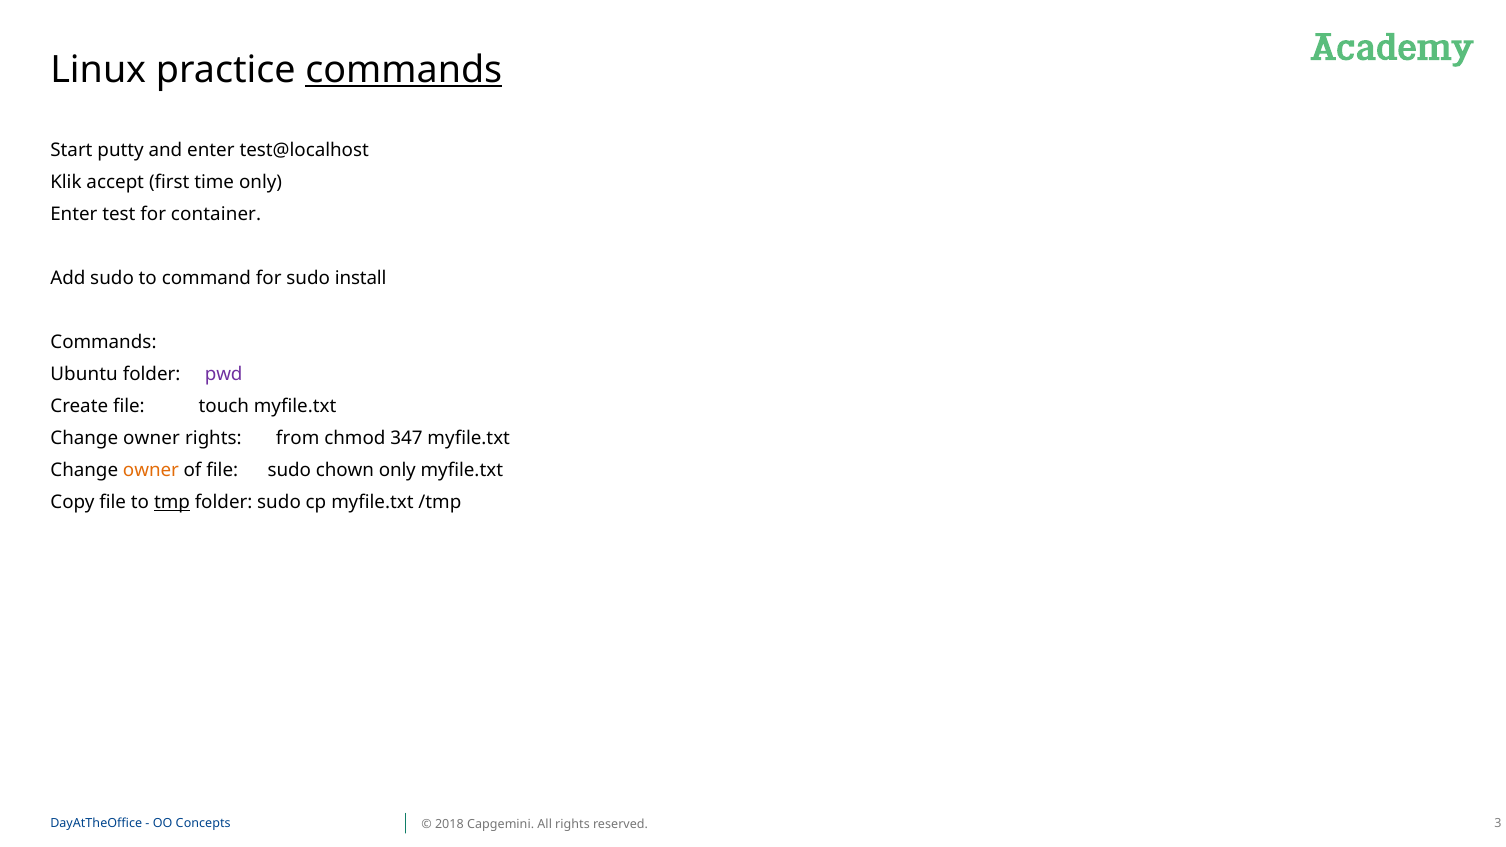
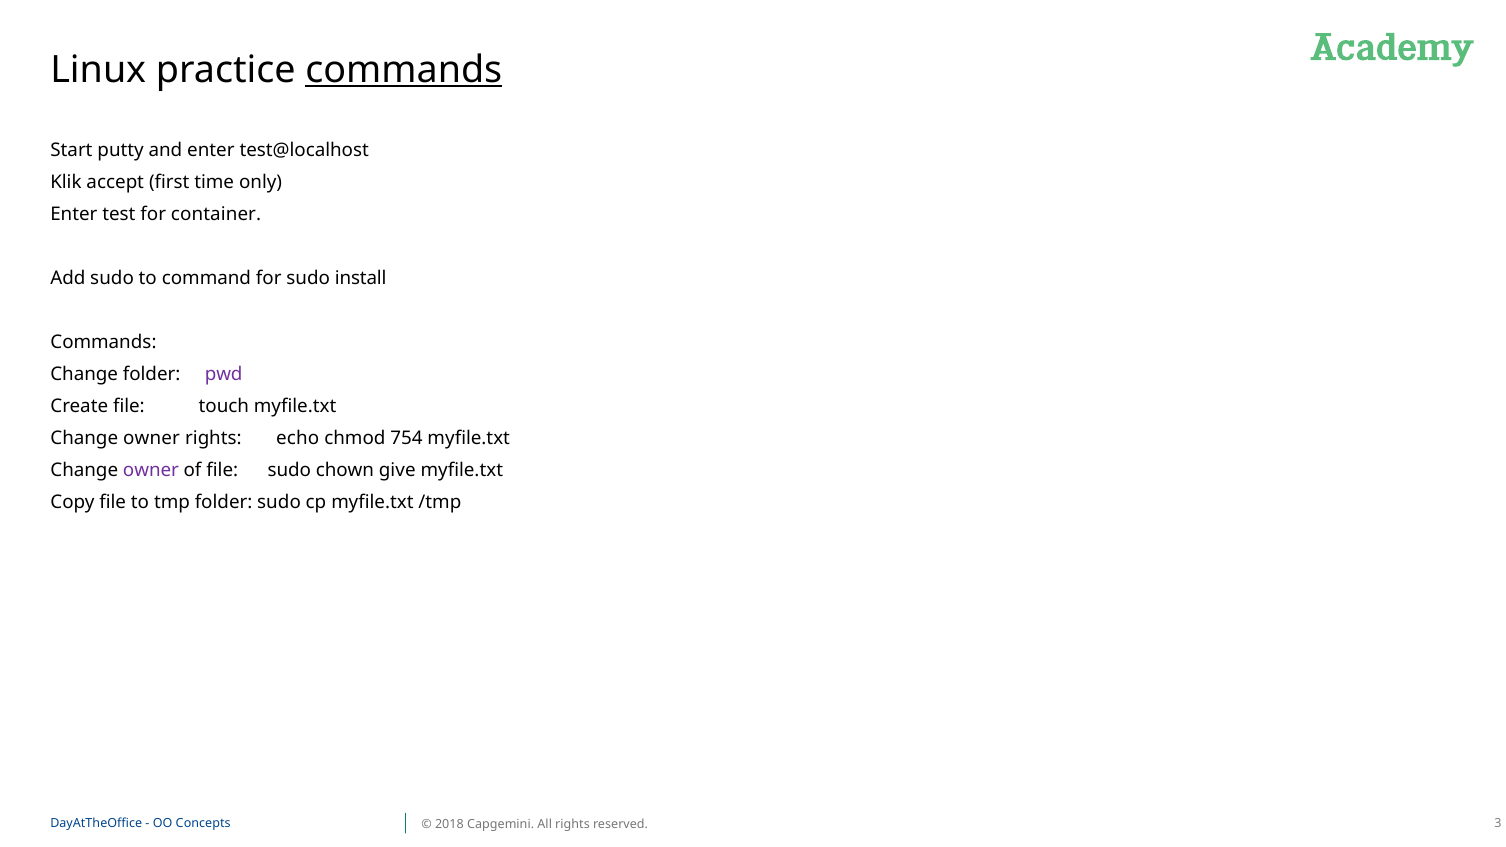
Ubuntu at (84, 374): Ubuntu -> Change
from: from -> echo
347: 347 -> 754
owner at (151, 470) colour: orange -> purple
chown only: only -> give
tmp underline: present -> none
